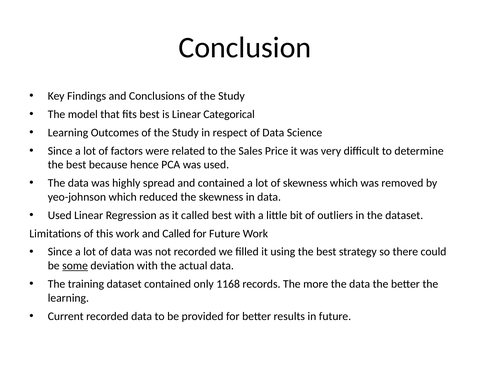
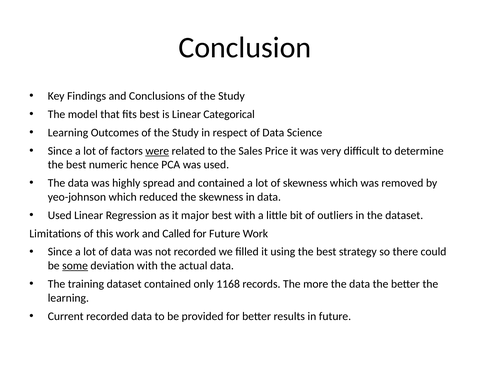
were underline: none -> present
because: because -> numeric
it called: called -> major
